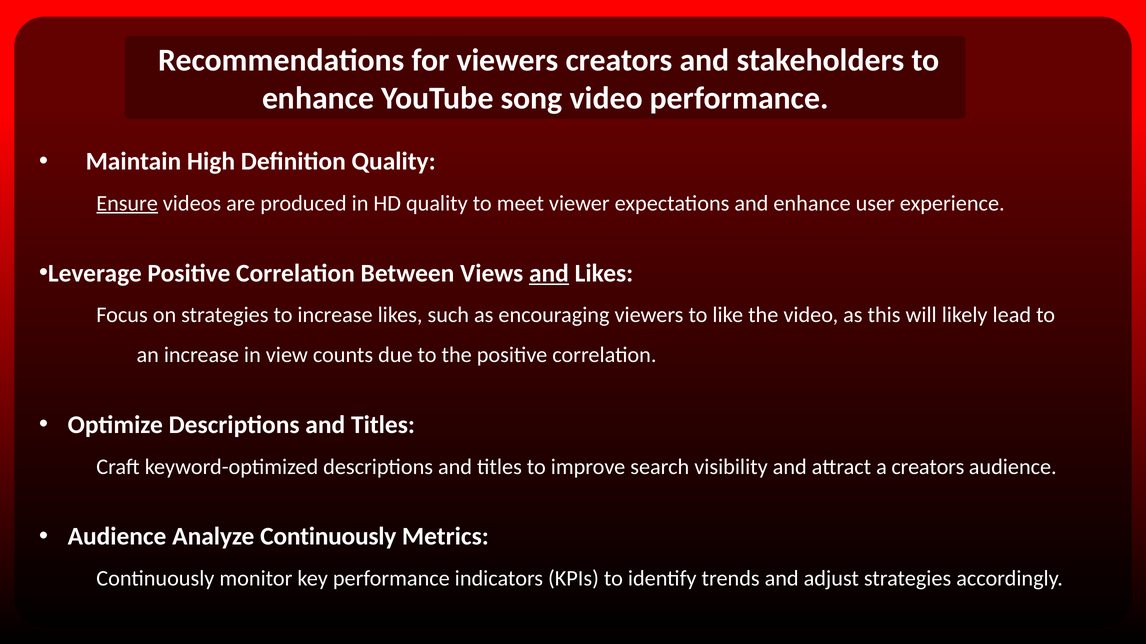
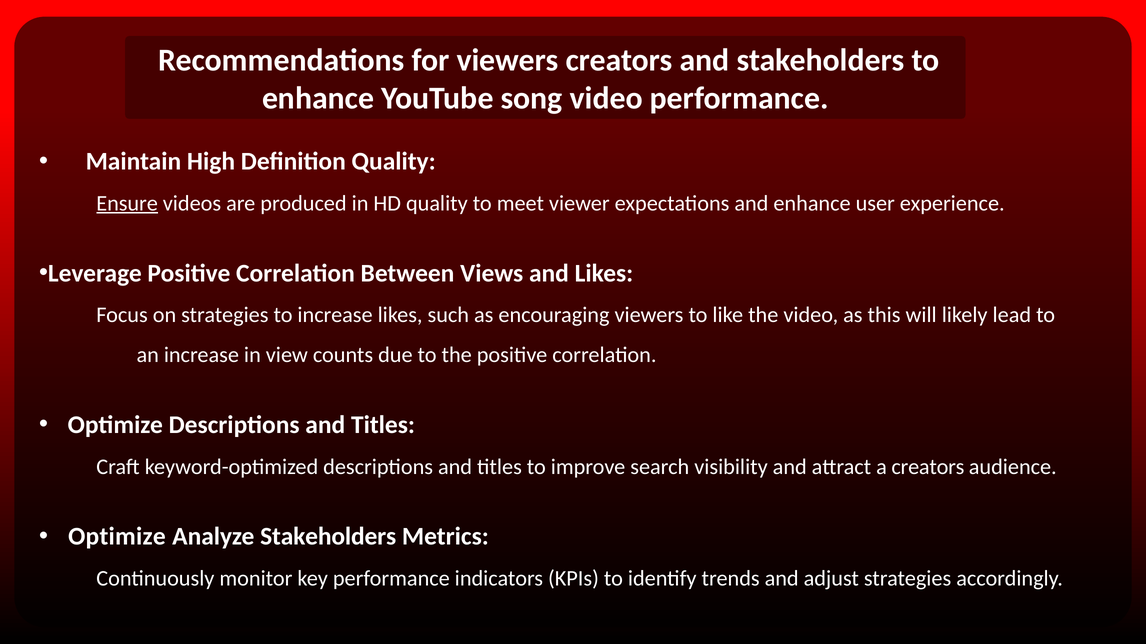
and at (549, 273) underline: present -> none
Audience at (117, 537): Audience -> Optimize
Analyze Continuously: Continuously -> Stakeholders
